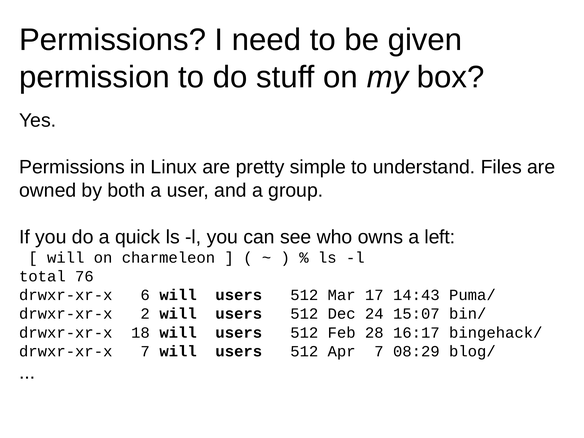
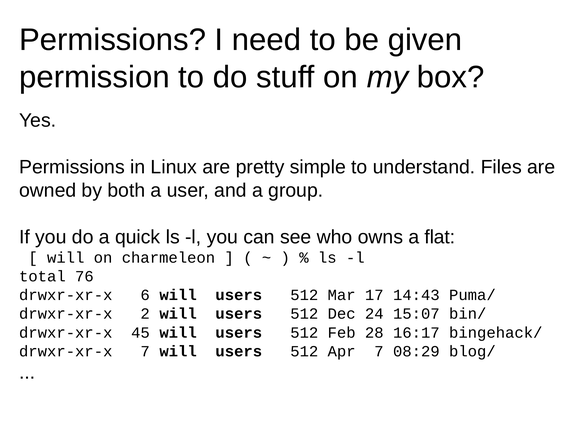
left: left -> flat
18: 18 -> 45
